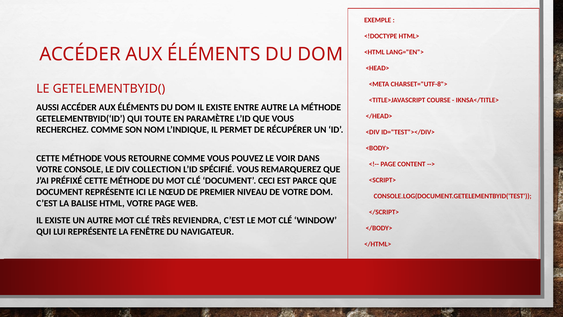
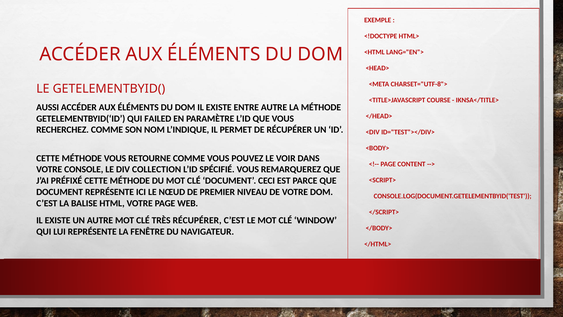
TOUTE: TOUTE -> FAILED
TRÈS REVIENDRA: REVIENDRA -> RÉCUPÉRER
